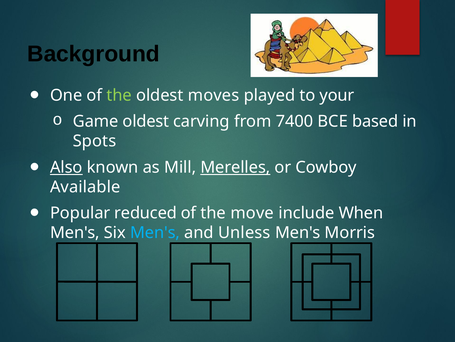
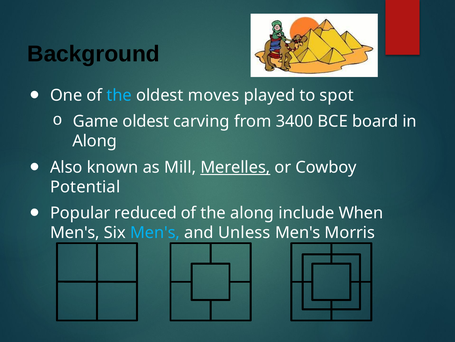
the at (119, 95) colour: light green -> light blue
your: your -> spot
7400: 7400 -> 3400
based: based -> board
Spots at (95, 141): Spots -> Along
Also underline: present -> none
Available: Available -> Potential
the move: move -> along
